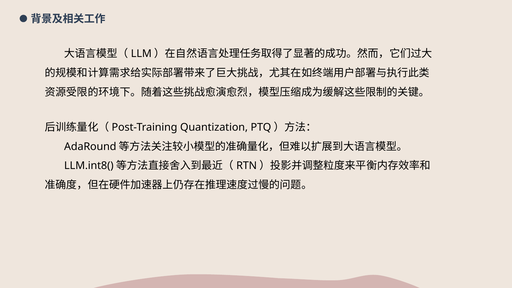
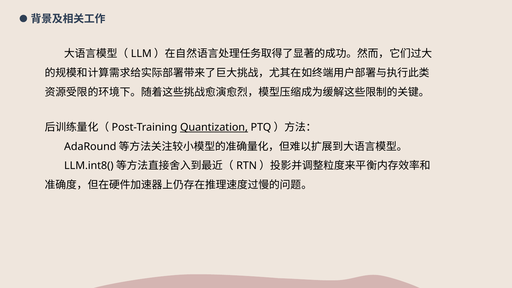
Quantization underline: none -> present
